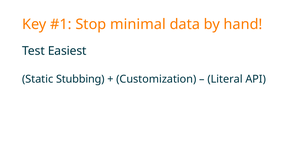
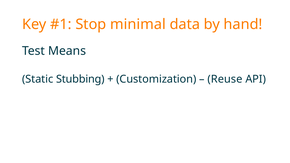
Easiest: Easiest -> Means
Literal: Literal -> Reuse
